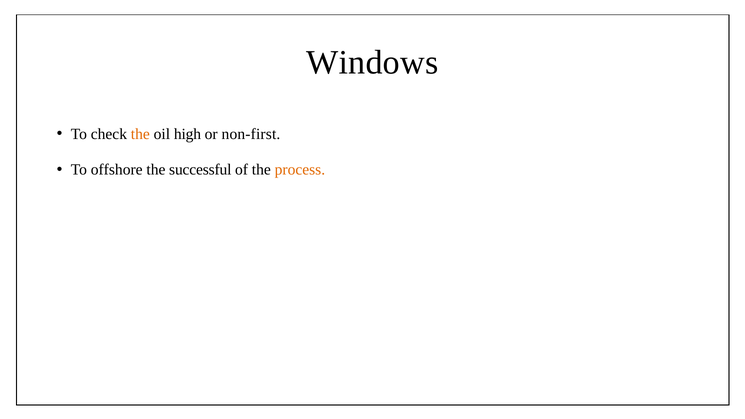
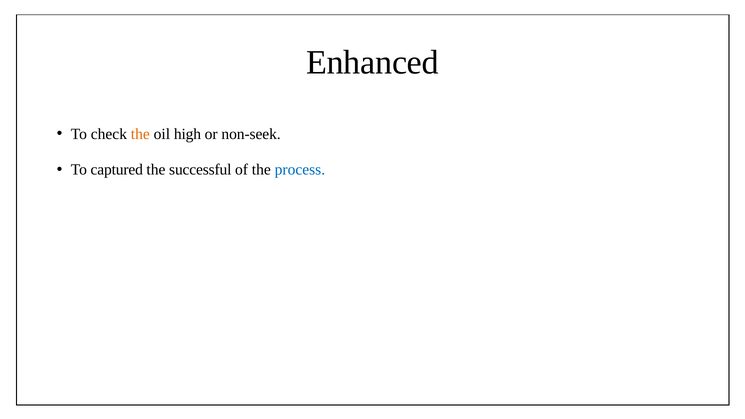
Windows: Windows -> Enhanced
non-first: non-first -> non-seek
offshore: offshore -> captured
process colour: orange -> blue
